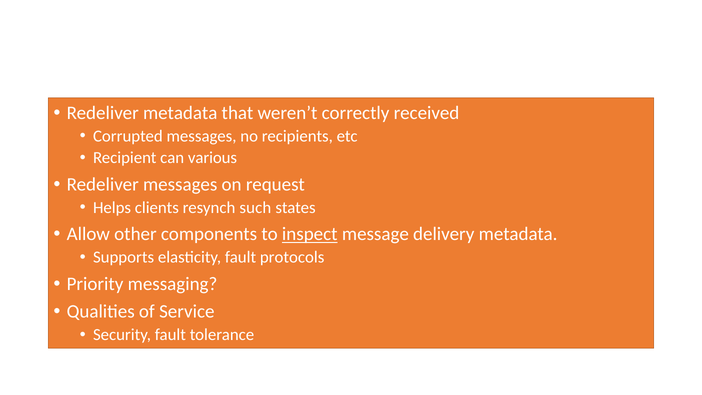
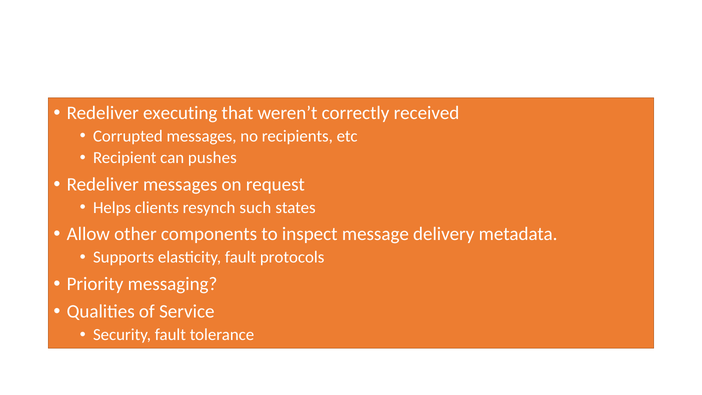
Redeliver metadata: metadata -> executing
various: various -> pushes
inspect underline: present -> none
